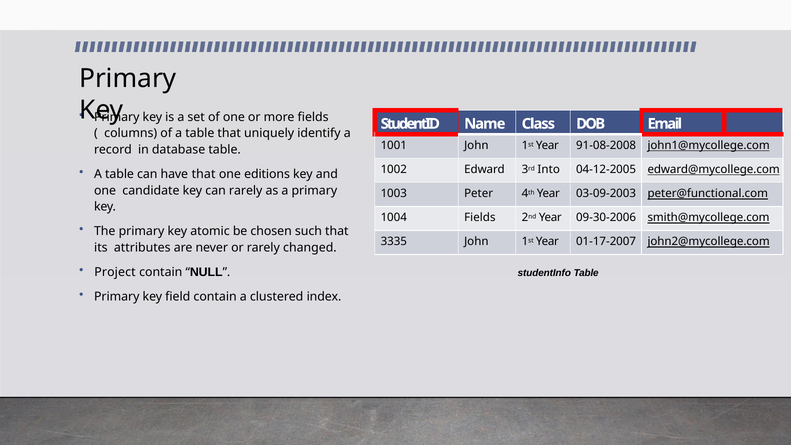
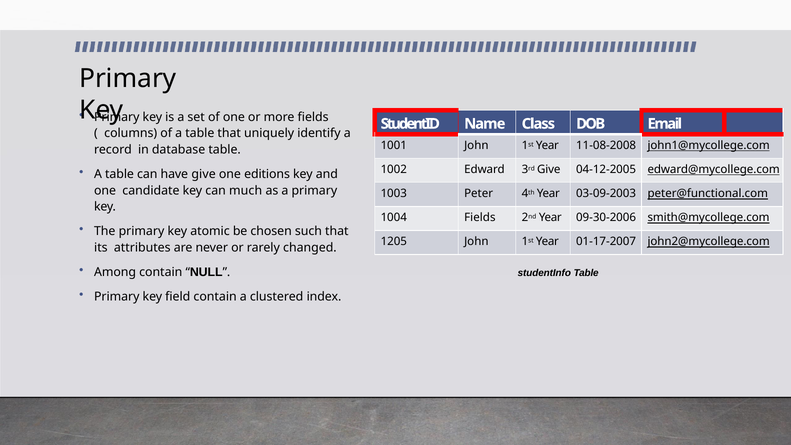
91-08-2008: 91-08-2008 -> 11-08-2008
3rd Into: Into -> Give
have that: that -> give
can rarely: rarely -> much
3335: 3335 -> 1205
Project: Project -> Among
